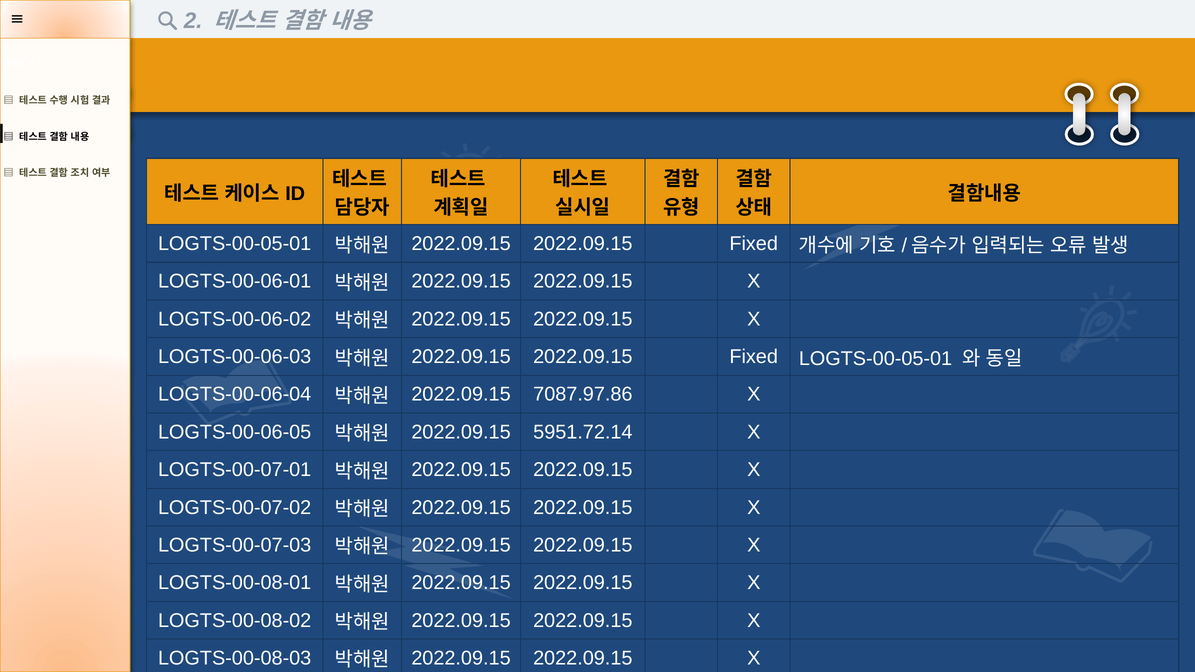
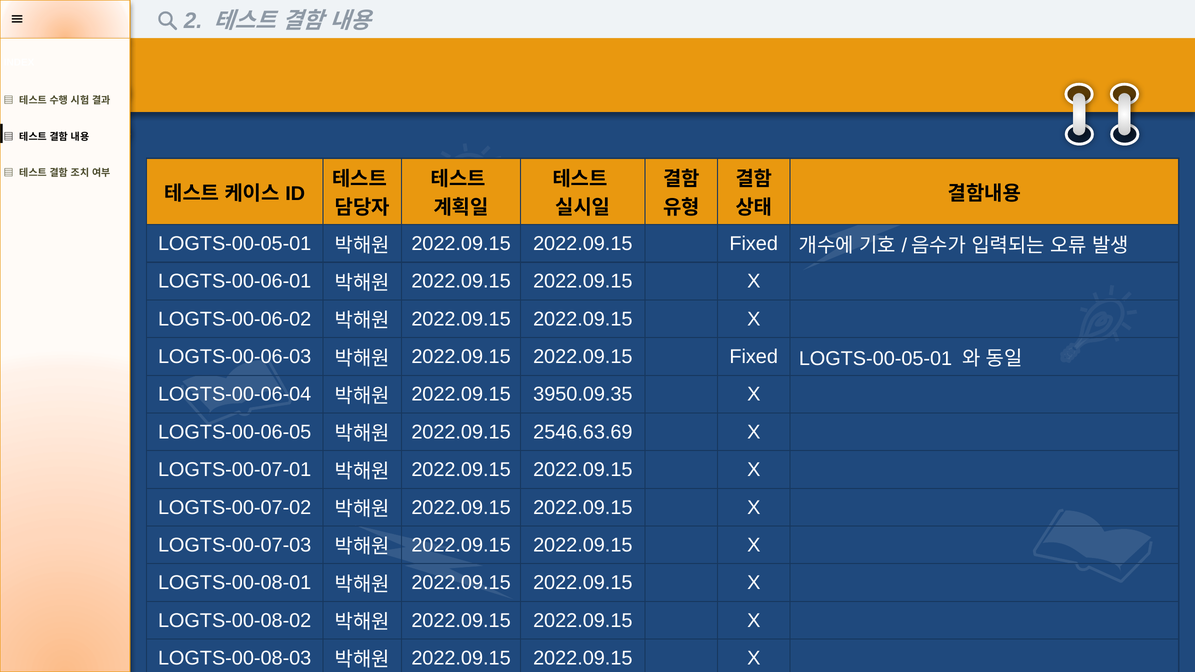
7087.97.86: 7087.97.86 -> 3950.09.35
5951.72.14: 5951.72.14 -> 2546.63.69
